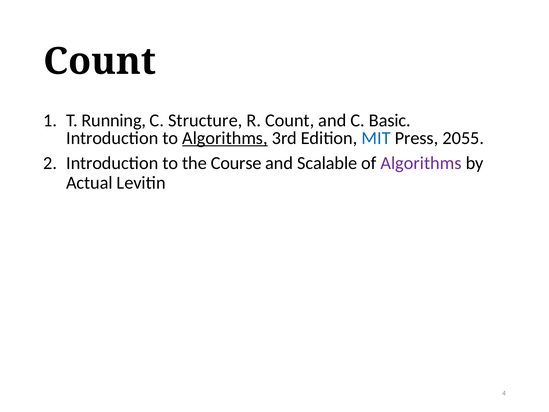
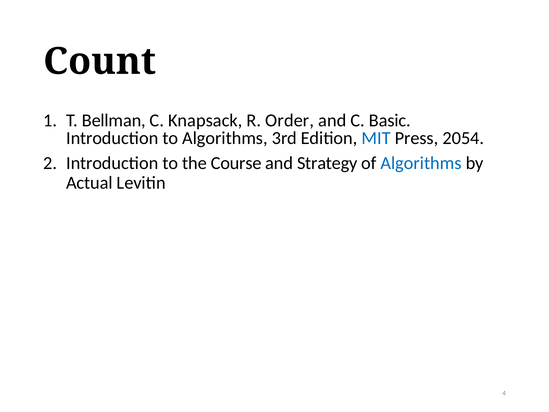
Running: Running -> Bellman
Structure: Structure -> Knapsack
R Count: Count -> Order
Algorithms at (225, 138) underline: present -> none
2055: 2055 -> 2054
Scalable: Scalable -> Strategy
Algorithms at (421, 163) colour: purple -> blue
